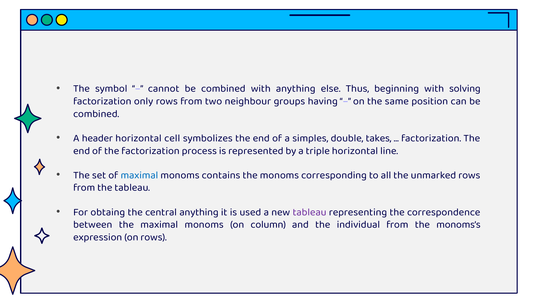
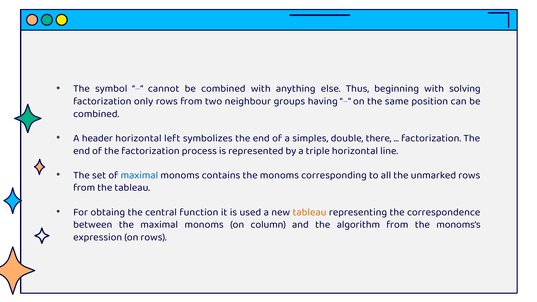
cell: cell -> left
takes: takes -> there
central anything: anything -> function
tableau at (310, 212) colour: purple -> orange
individual: individual -> algorithm
